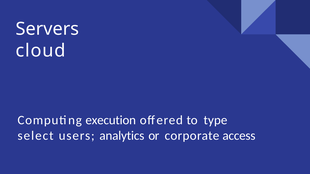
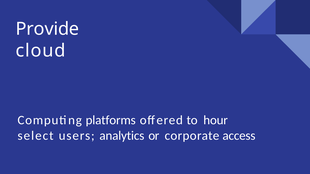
Servers: Servers -> Provide
execution: execution -> platforms
type: type -> hour
